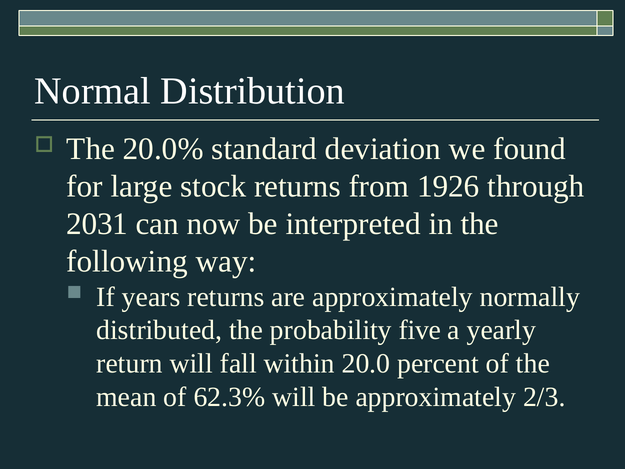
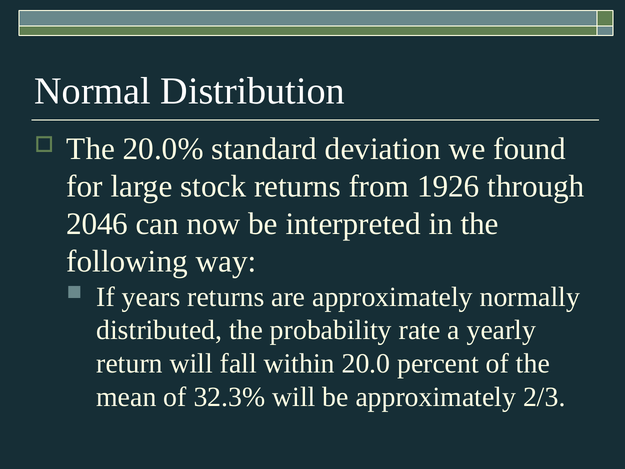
2031: 2031 -> 2046
five: five -> rate
62.3%: 62.3% -> 32.3%
